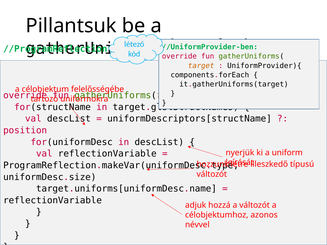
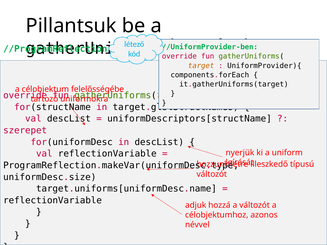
position: position -> szerepet
